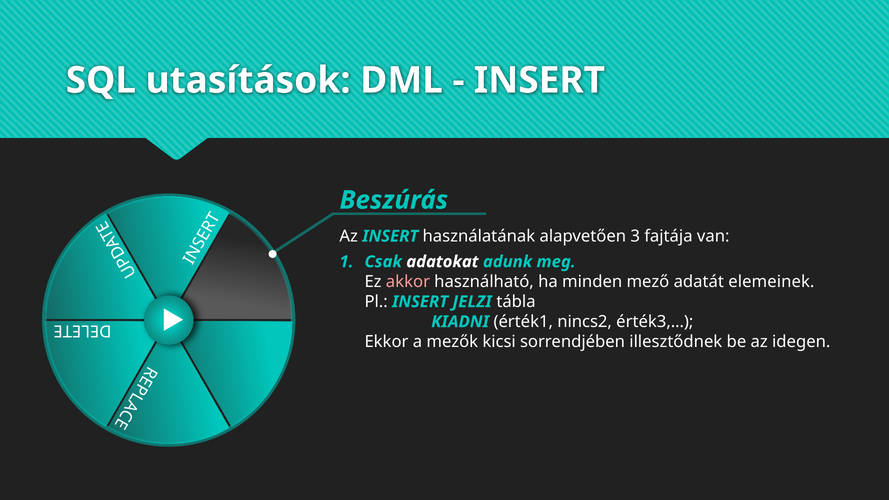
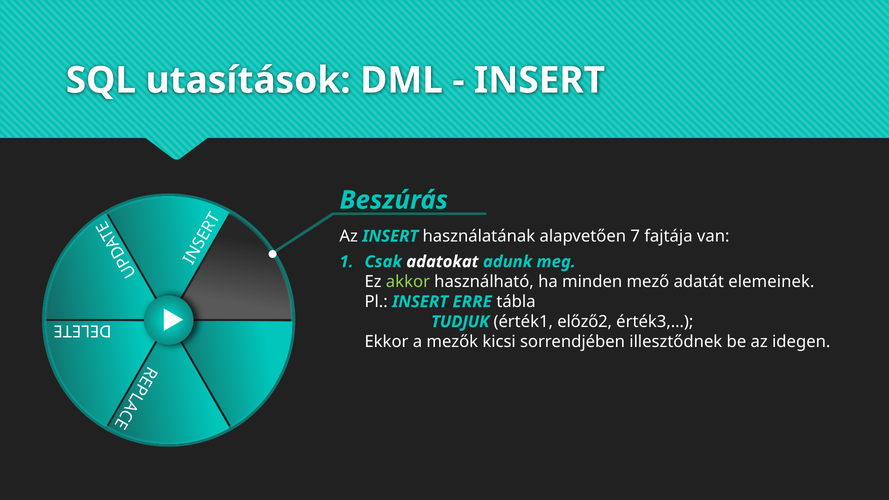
3: 3 -> 7
akkor colour: pink -> light green
JELZI: JELZI -> ERRE
KIADNI: KIADNI -> TUDJUK
nincs2: nincs2 -> előző2
